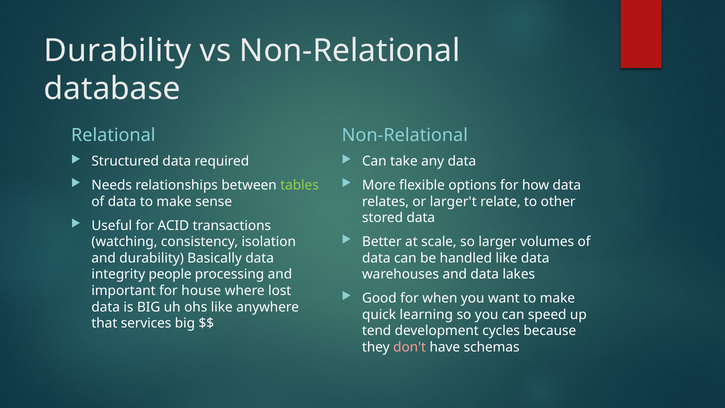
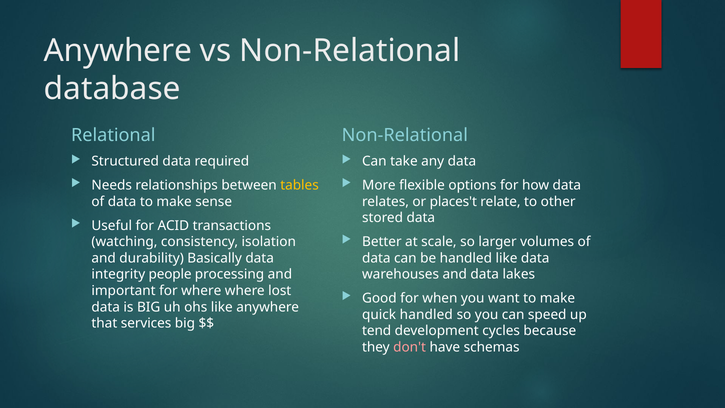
Durability at (118, 51): Durability -> Anywhere
tables colour: light green -> yellow
larger't: larger't -> places't
for house: house -> where
quick learning: learning -> handled
